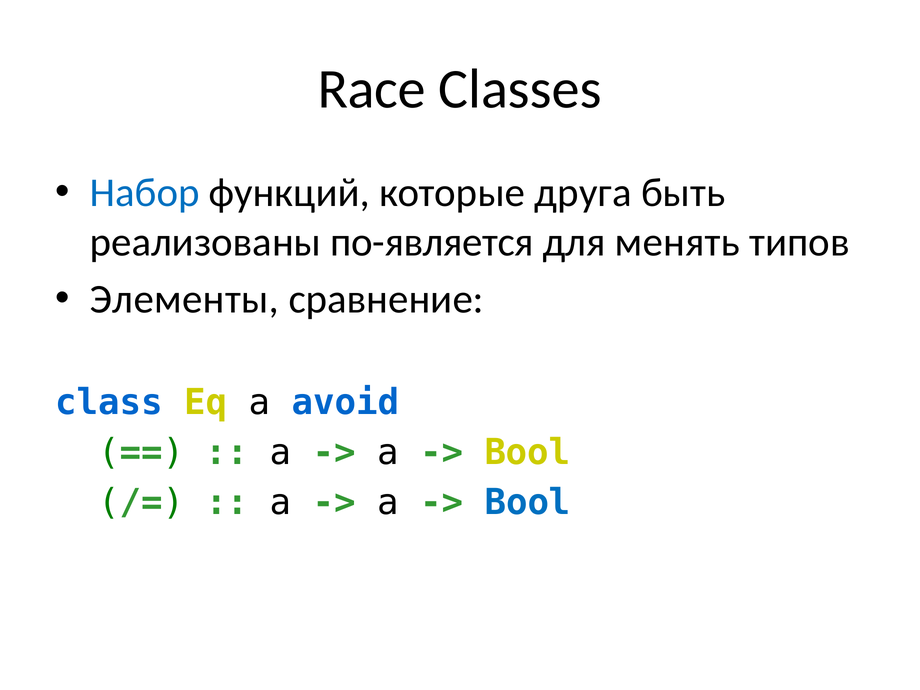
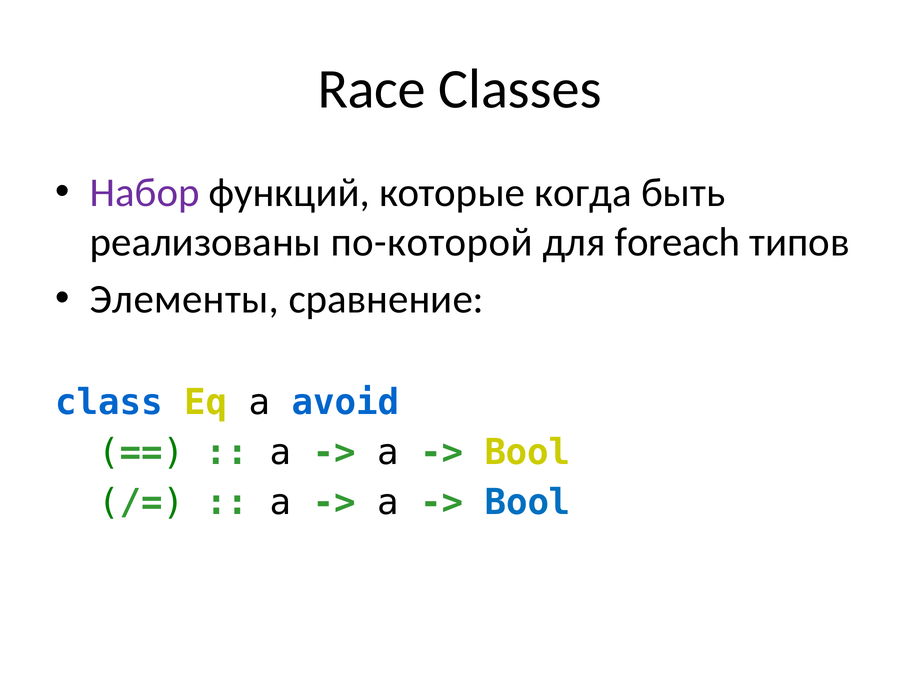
Набор colour: blue -> purple
друга: друга -> когда
по-является: по-является -> по-которой
менять: менять -> foreach
